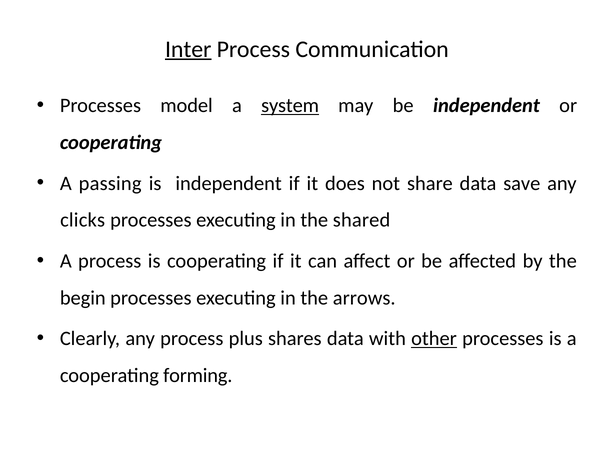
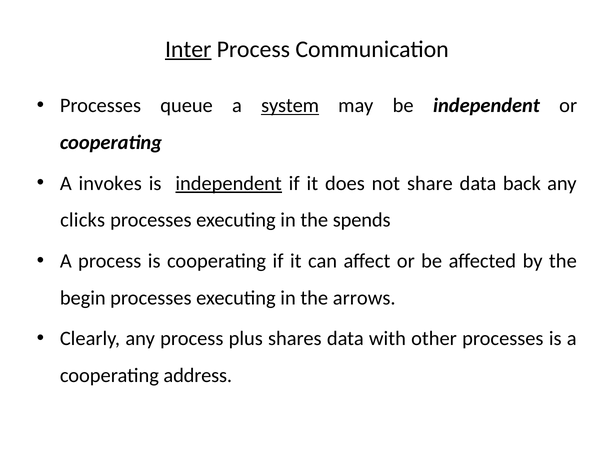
model: model -> queue
passing: passing -> invokes
independent at (229, 184) underline: none -> present
save: save -> back
shared: shared -> spends
other underline: present -> none
forming: forming -> address
